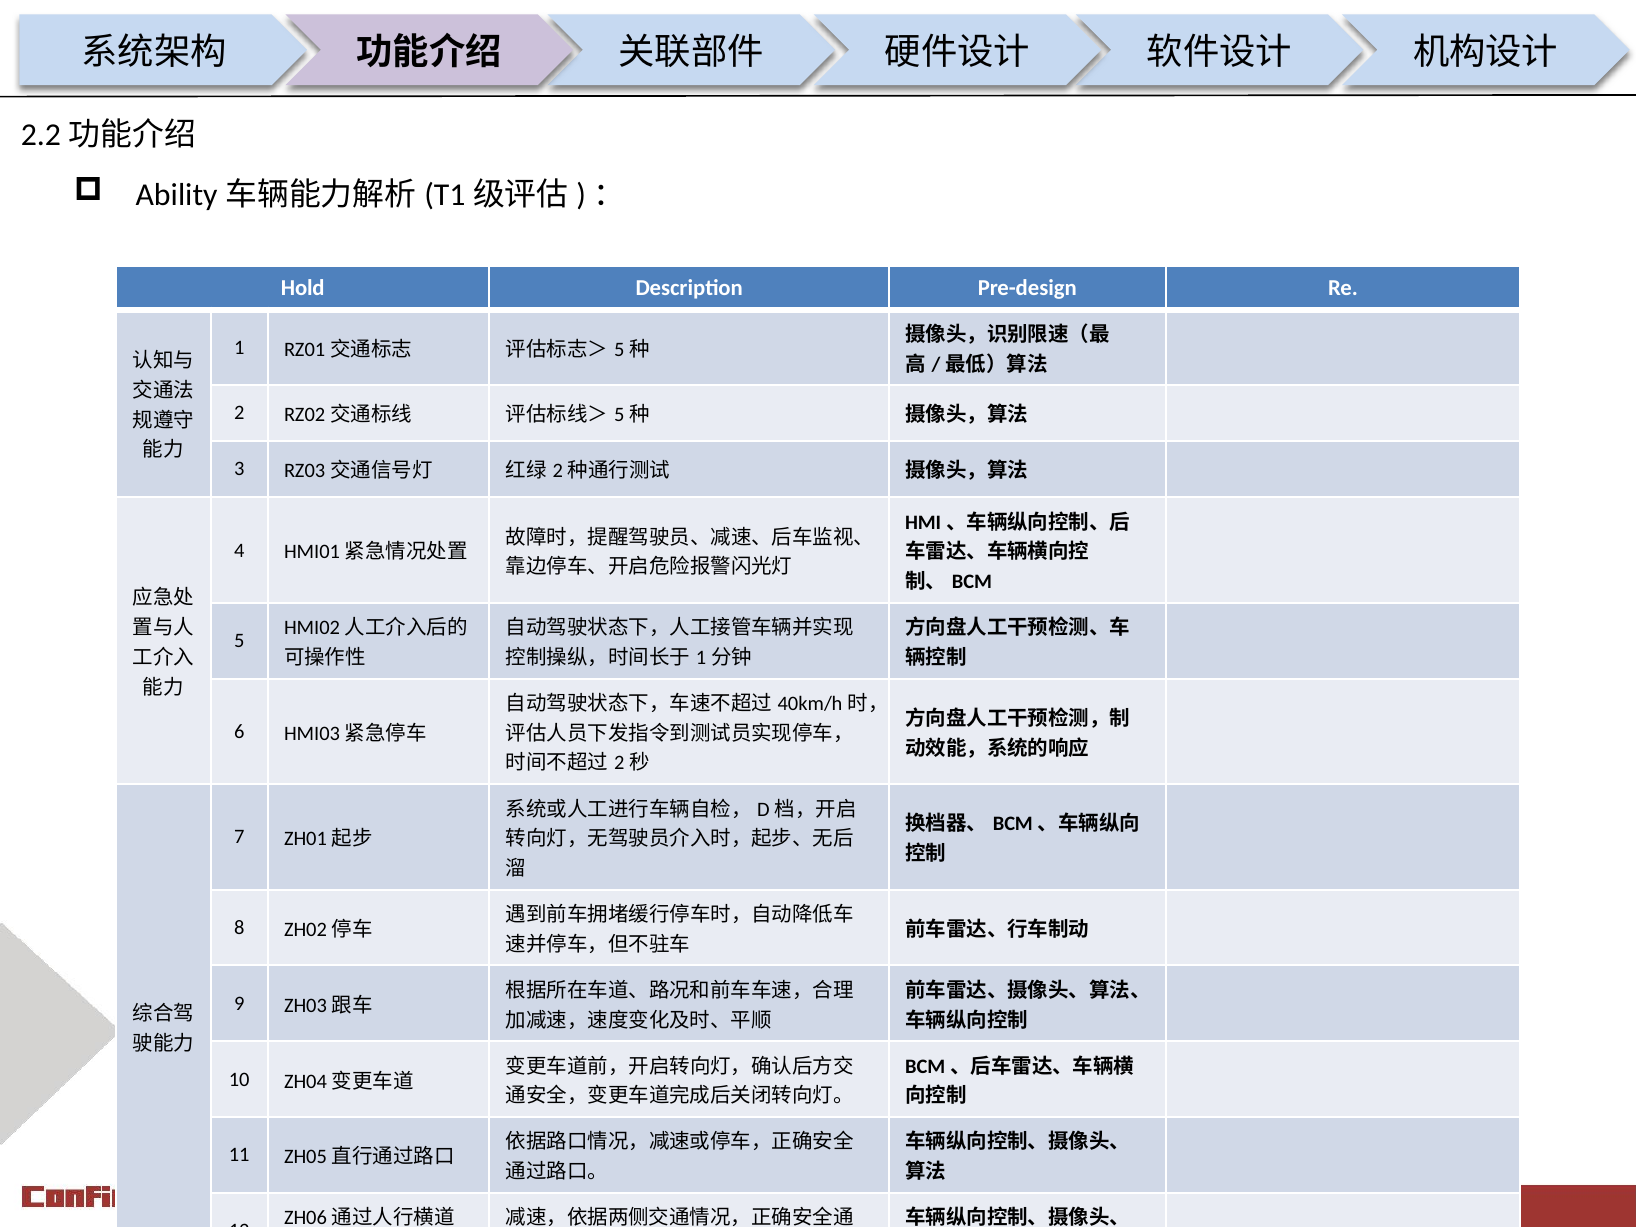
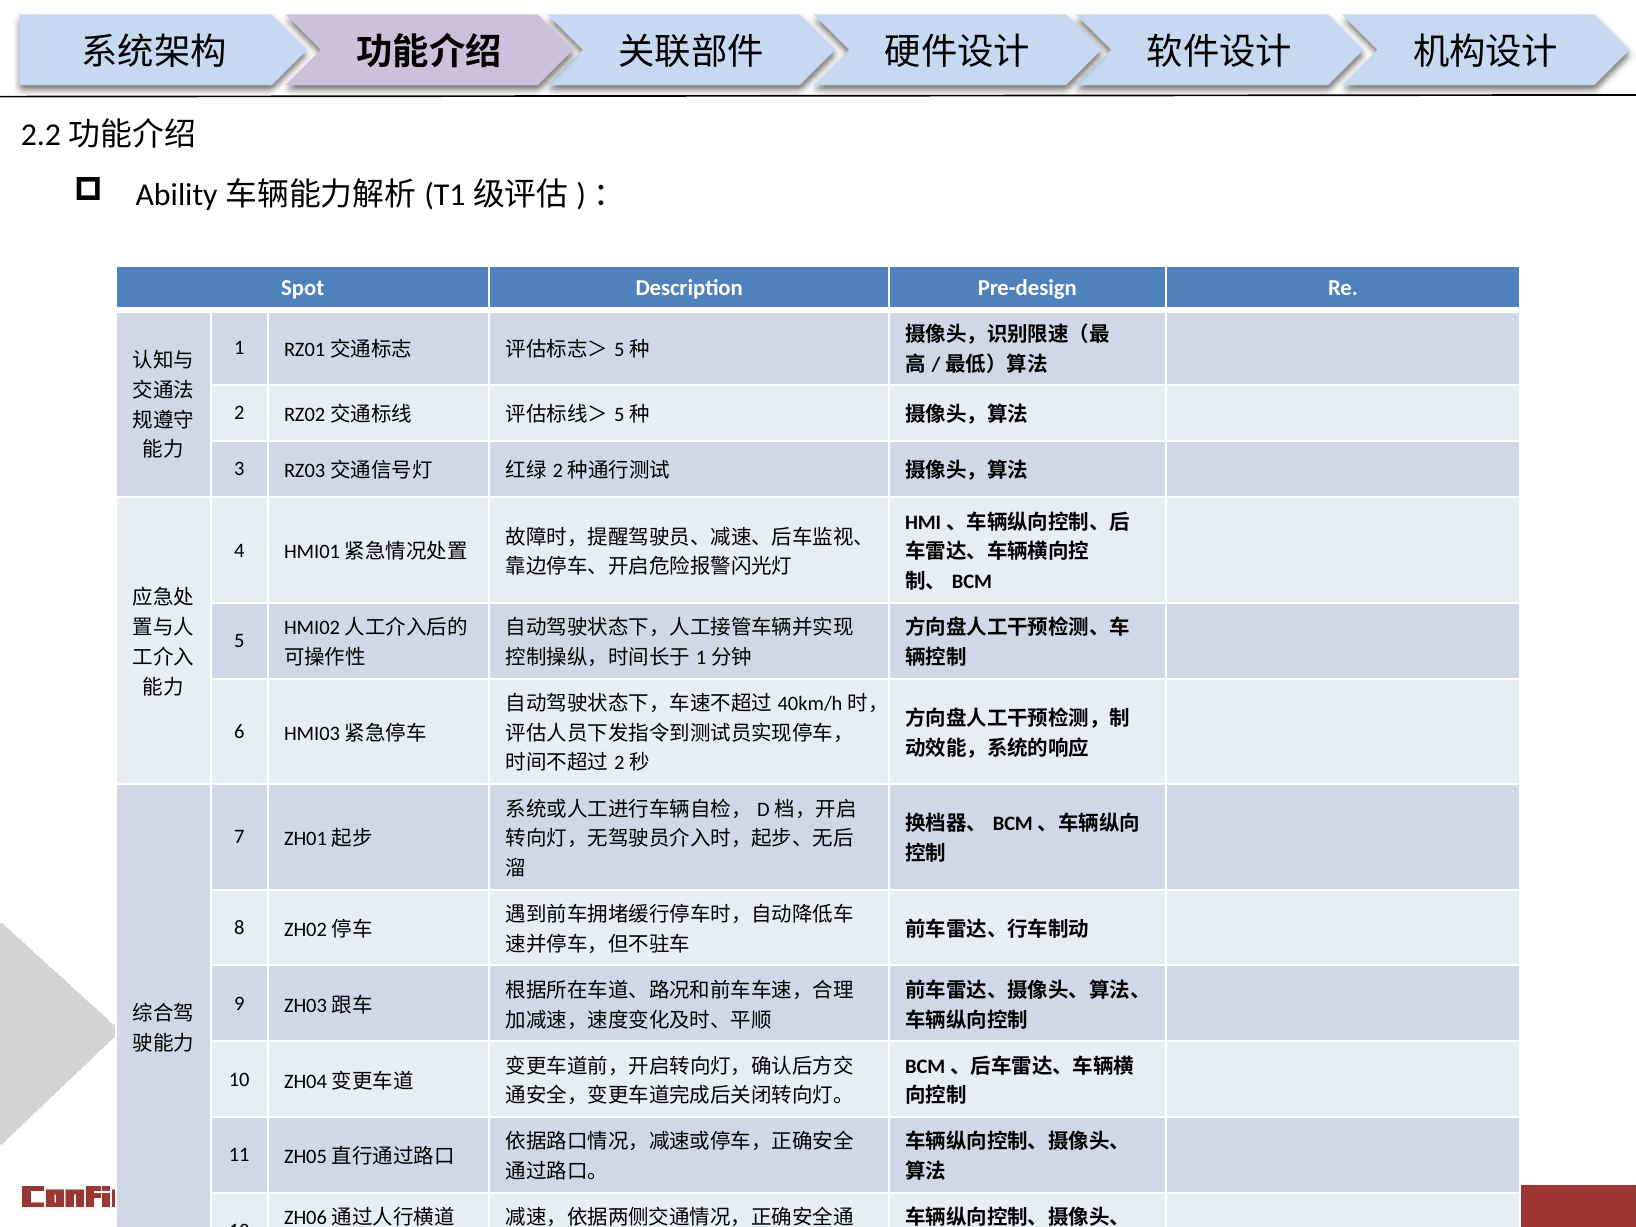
Hold: Hold -> Spot
